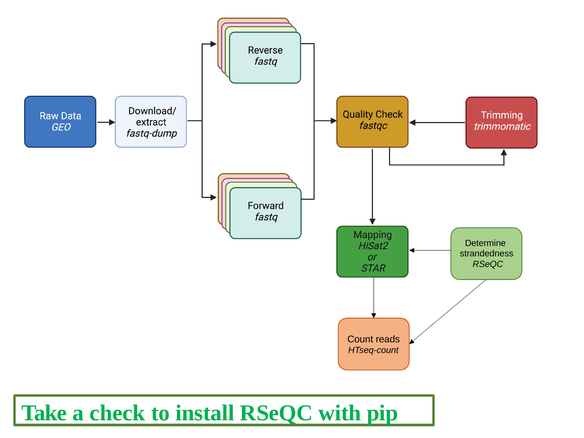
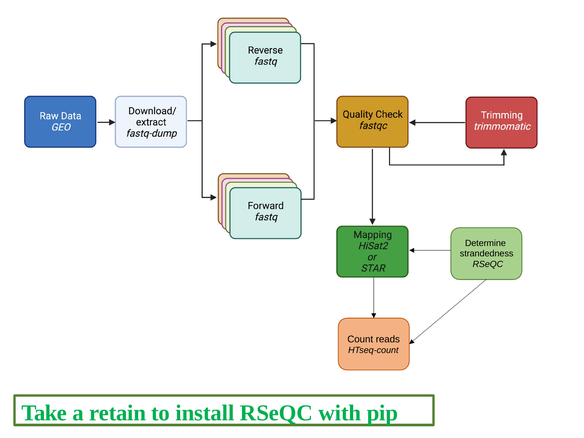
check: check -> retain
